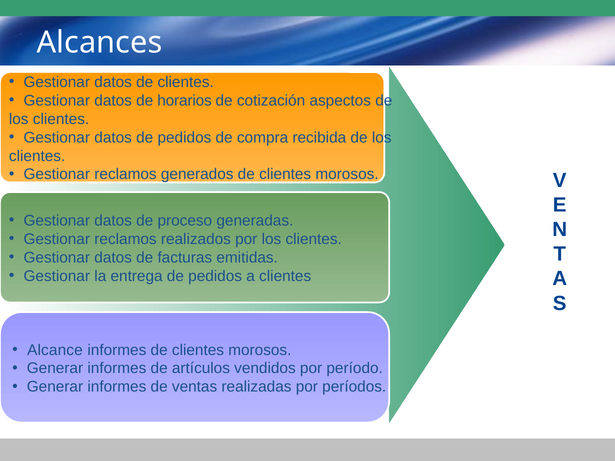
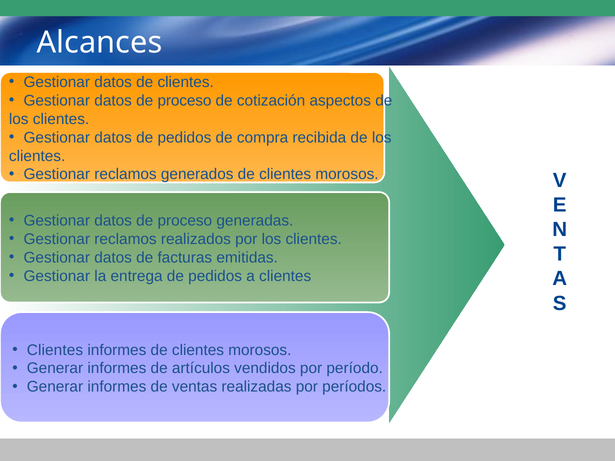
horarios at (185, 101): horarios -> proceso
Alcance at (55, 350): Alcance -> Clientes
